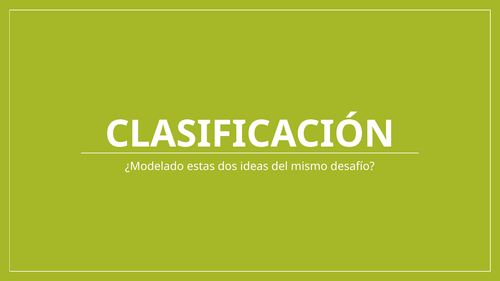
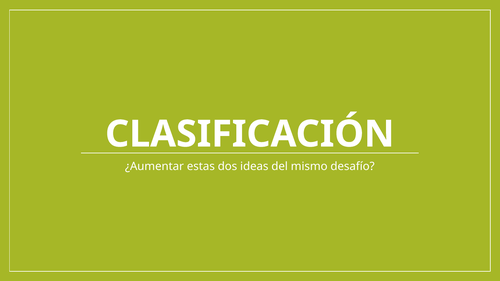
¿Modelado: ¿Modelado -> ¿Aumentar
